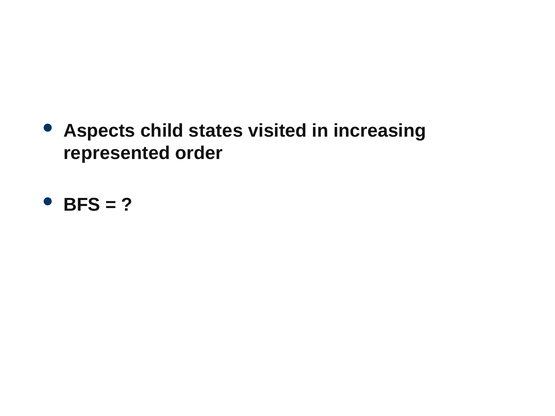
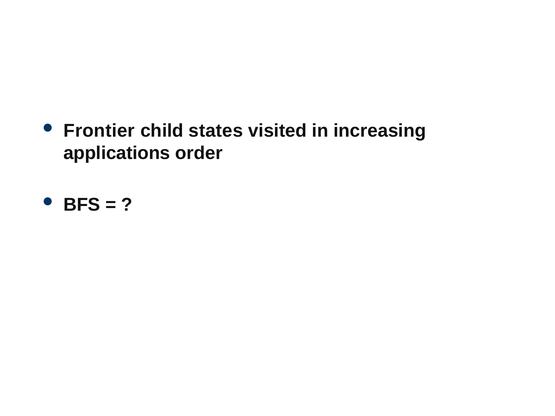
Aspects: Aspects -> Frontier
represented: represented -> applications
